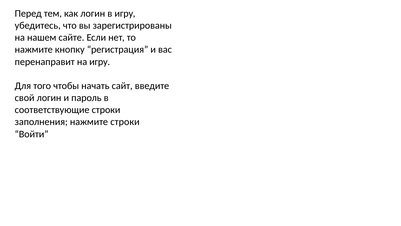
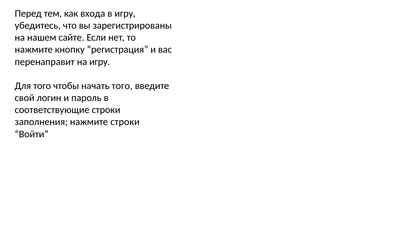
как логин: логин -> входа
начать сайт: сайт -> того
